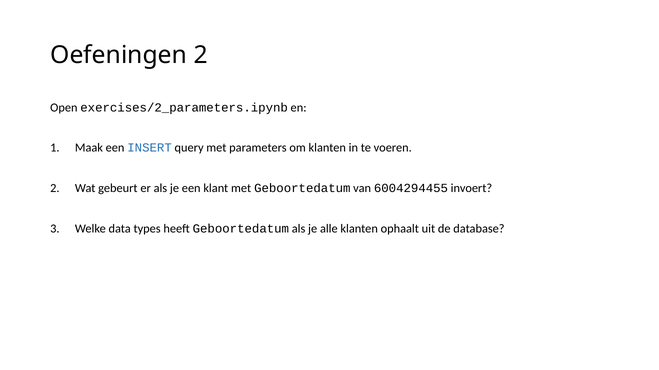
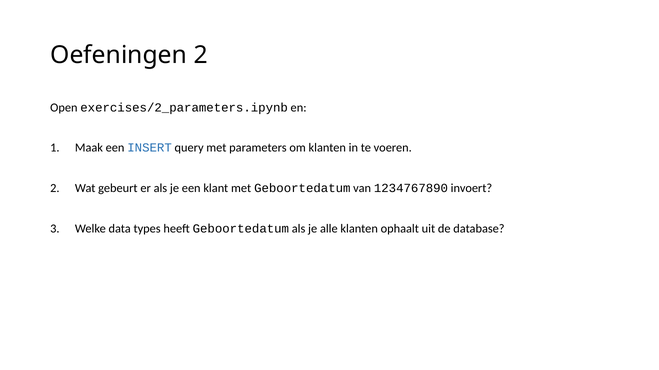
6004294455: 6004294455 -> 1234767890
